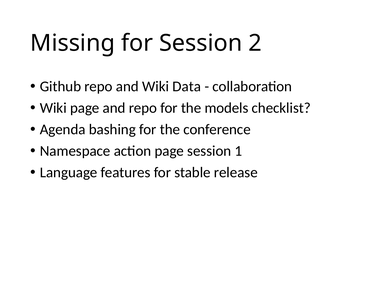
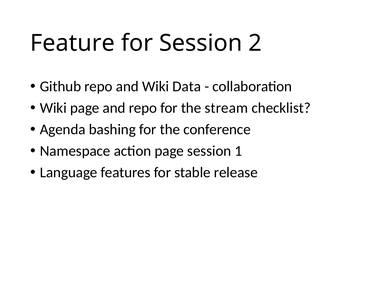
Missing: Missing -> Feature
models: models -> stream
